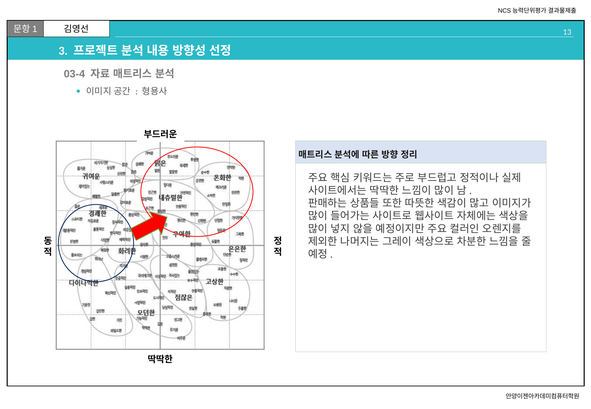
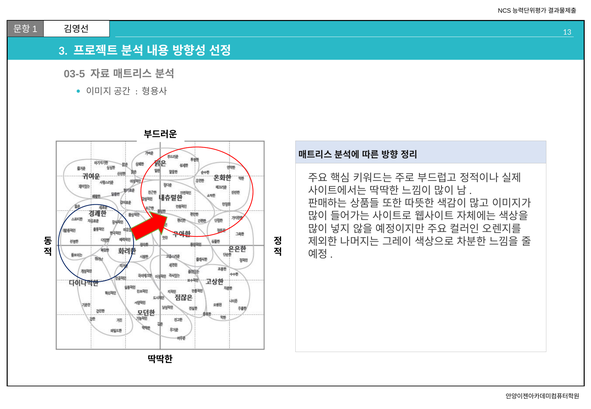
03-4: 03-4 -> 03-5
